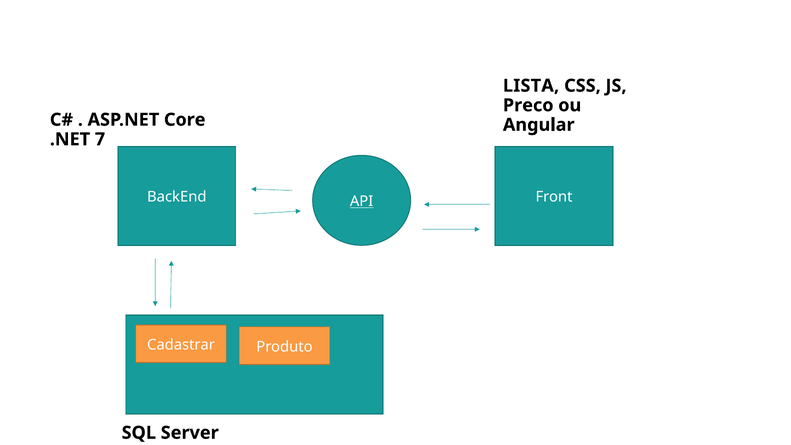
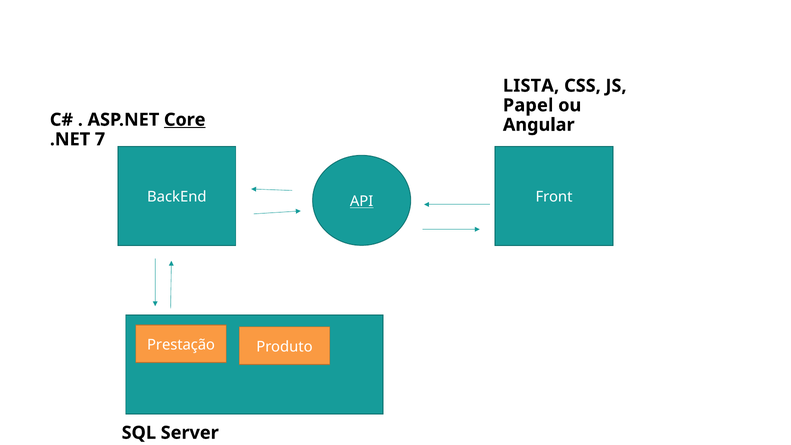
Preco: Preco -> Papel
Core underline: none -> present
Cadastrar: Cadastrar -> Prestação
